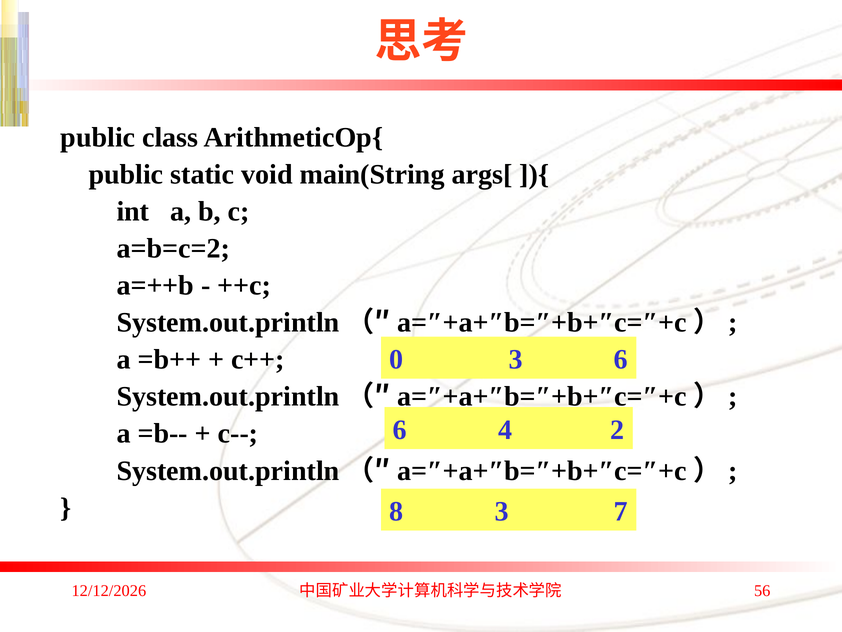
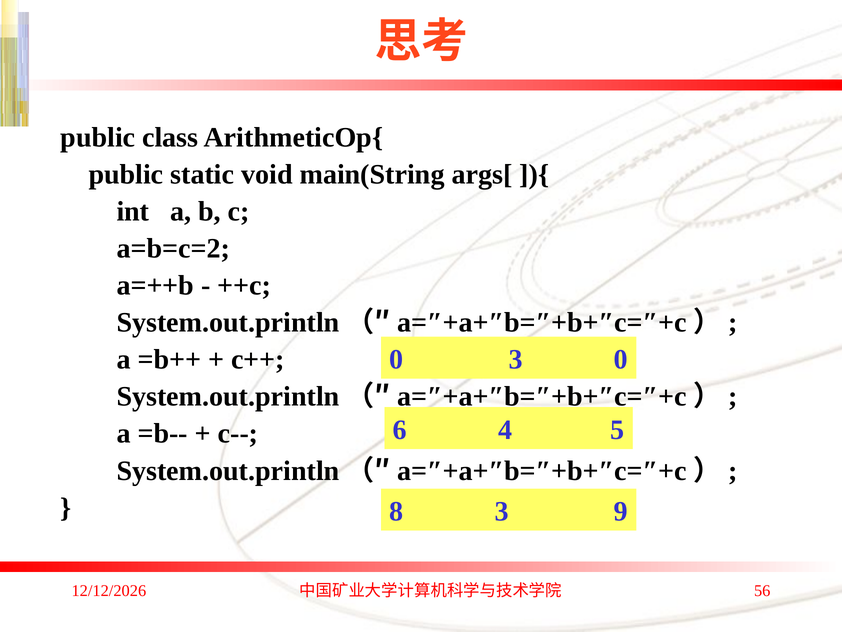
3 6: 6 -> 0
2: 2 -> 5
7: 7 -> 9
